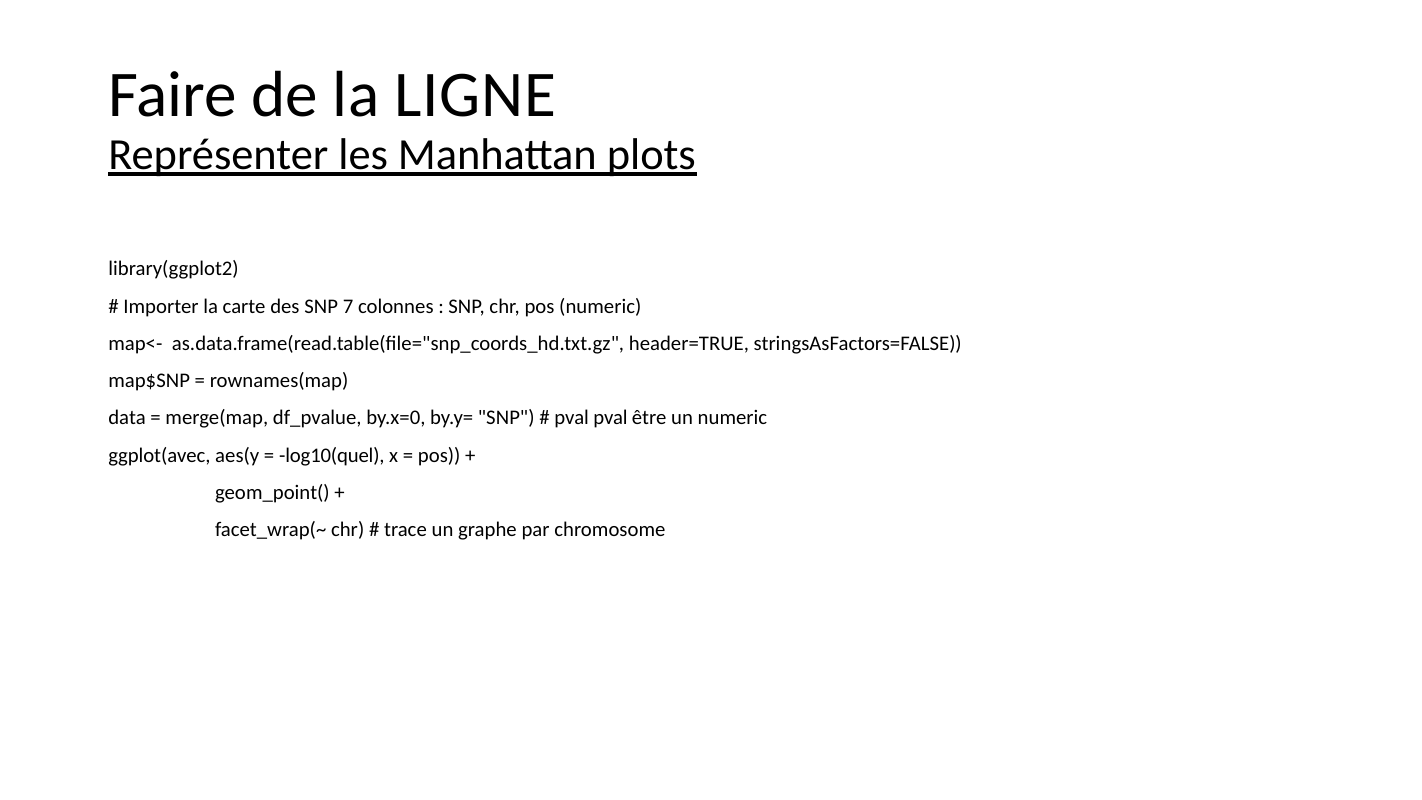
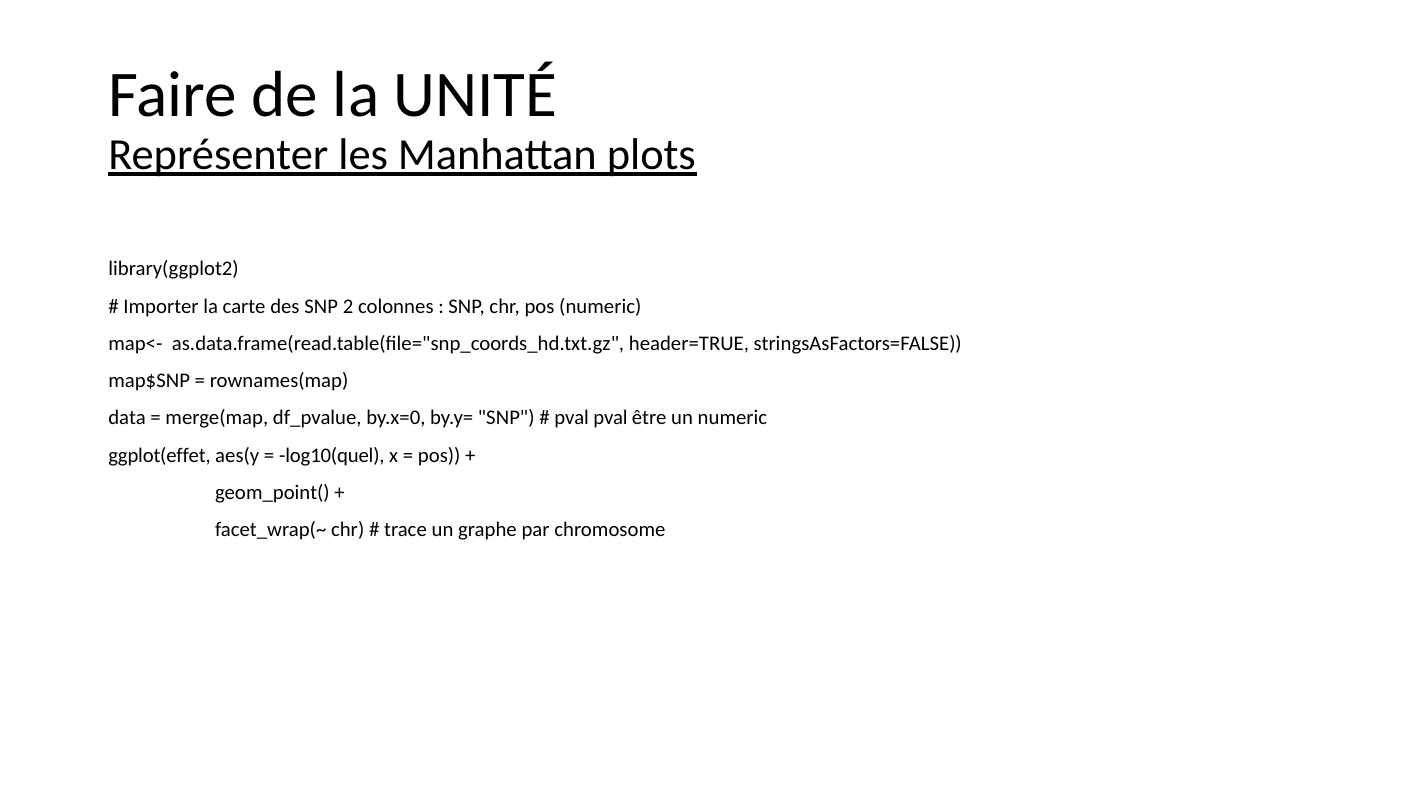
LIGNE: LIGNE -> UNITÉ
7: 7 -> 2
ggplot(avec: ggplot(avec -> ggplot(effet
